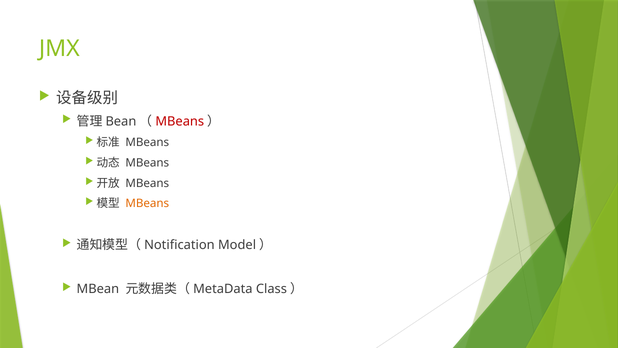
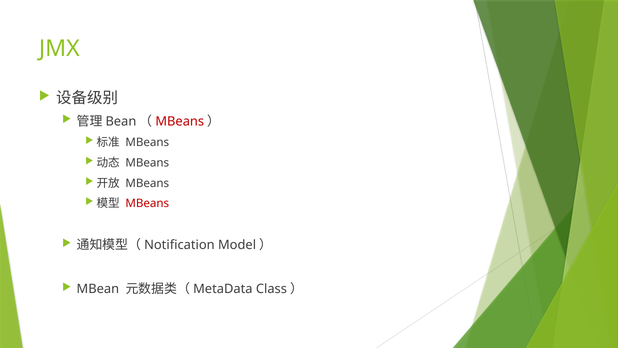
MBeans at (147, 203) colour: orange -> red
